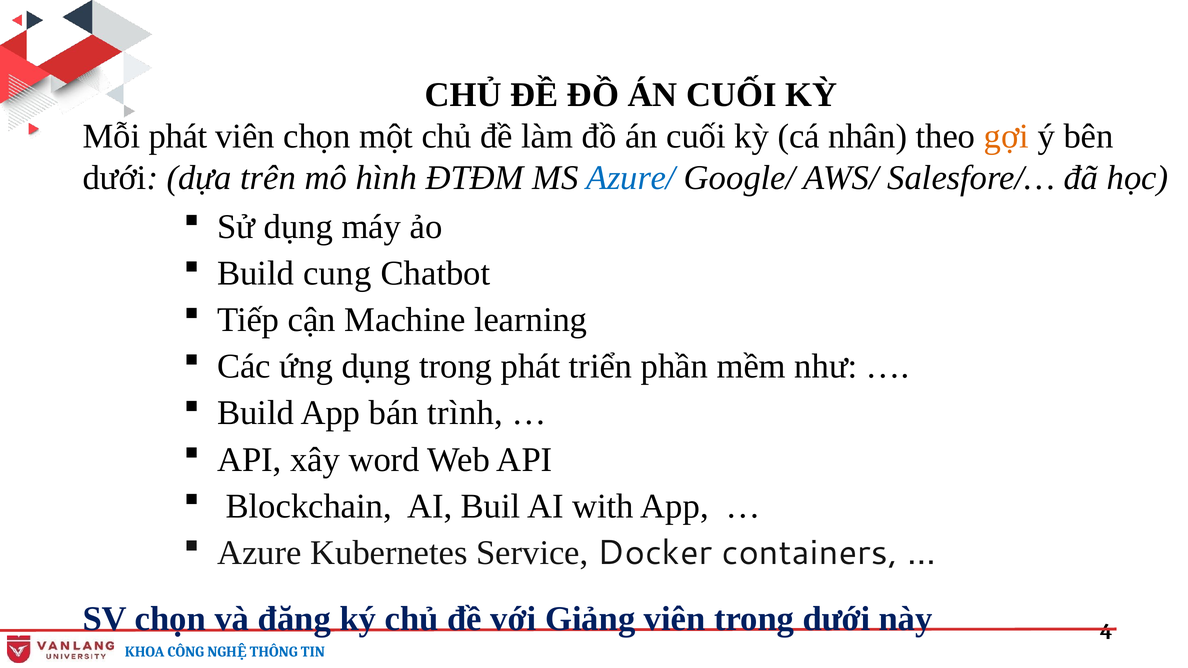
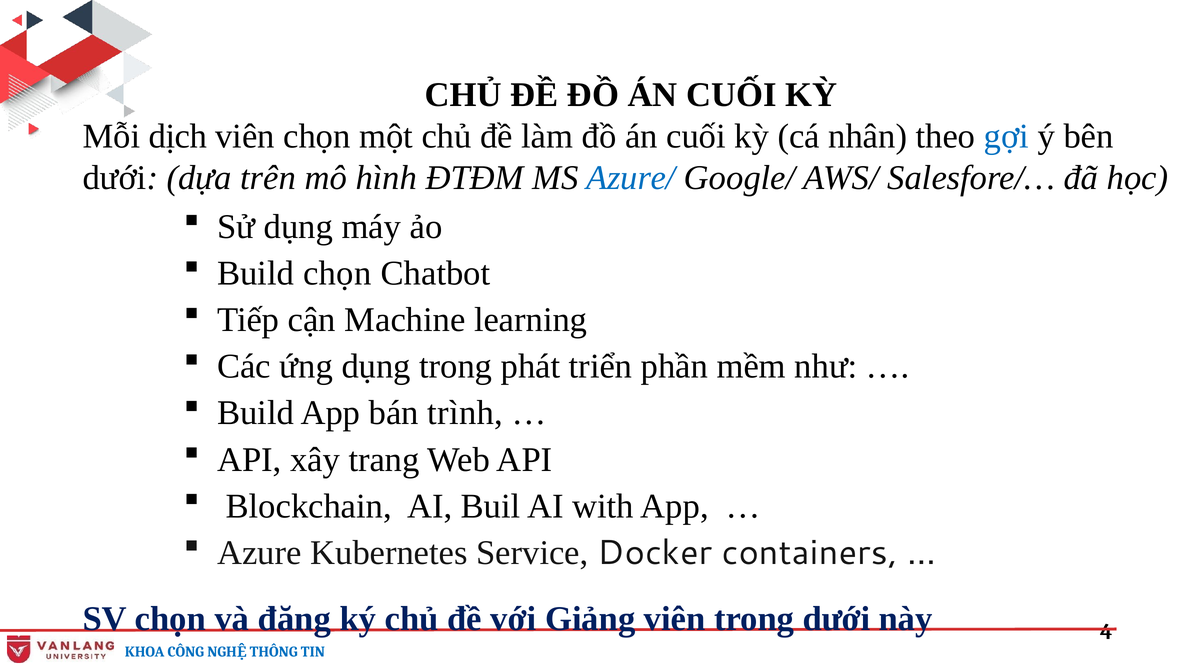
Mỗi phát: phát -> dịch
gợi colour: orange -> blue
Build cung: cung -> chọn
word: word -> trang
